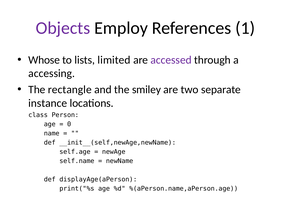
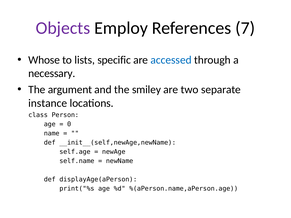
1: 1 -> 7
limited: limited -> specific
accessed colour: purple -> blue
accessing: accessing -> necessary
rectangle: rectangle -> argument
